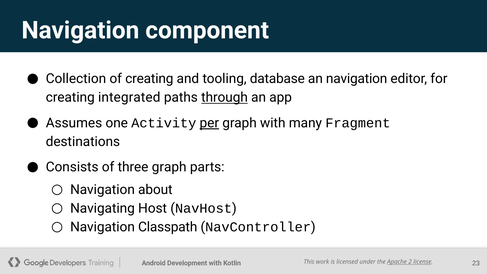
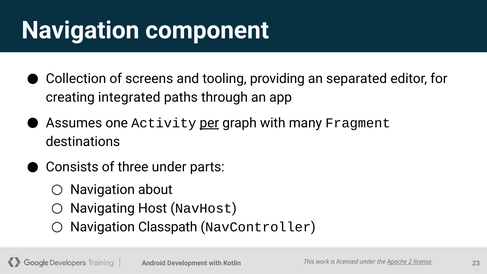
of creating: creating -> screens
database: database -> providing
an navigation: navigation -> separated
through underline: present -> none
three graph: graph -> under
